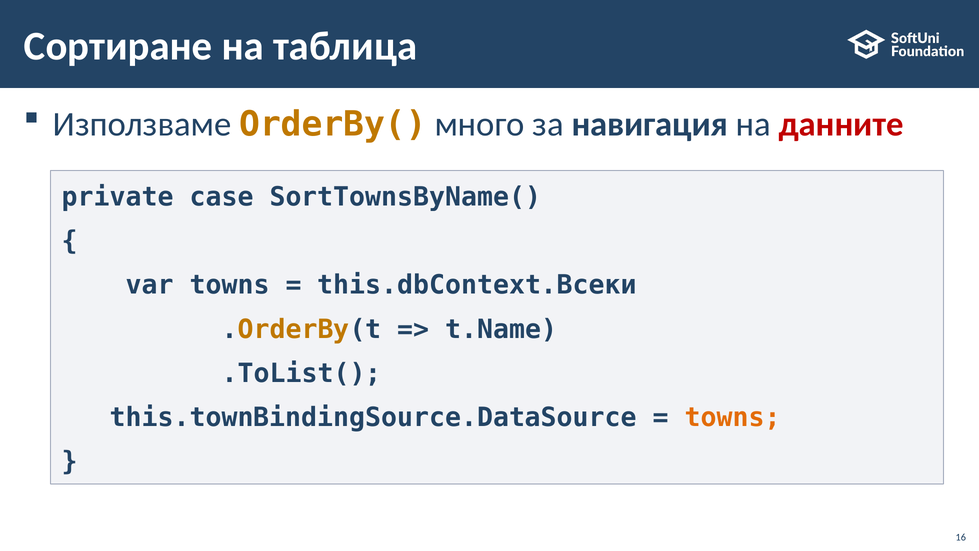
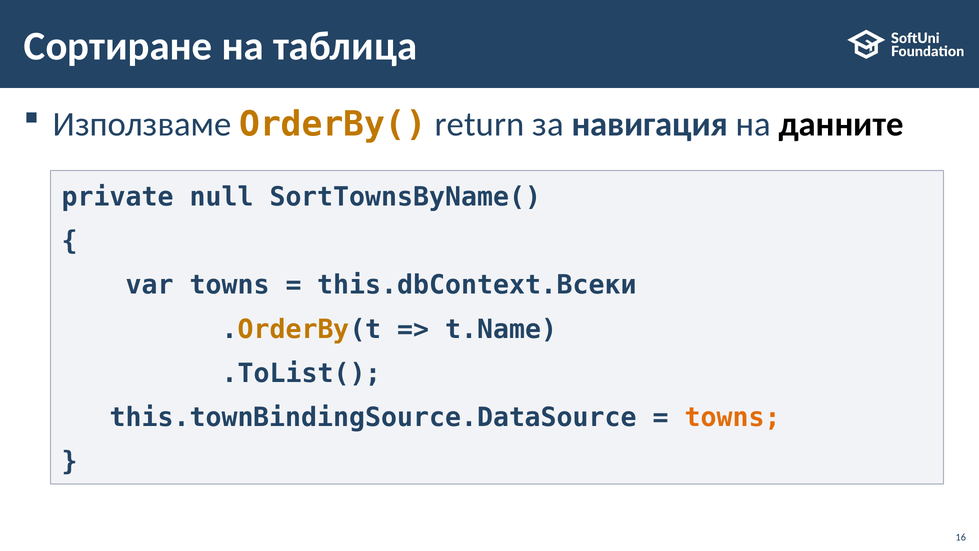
много: много -> return
данните colour: red -> black
case: case -> null
